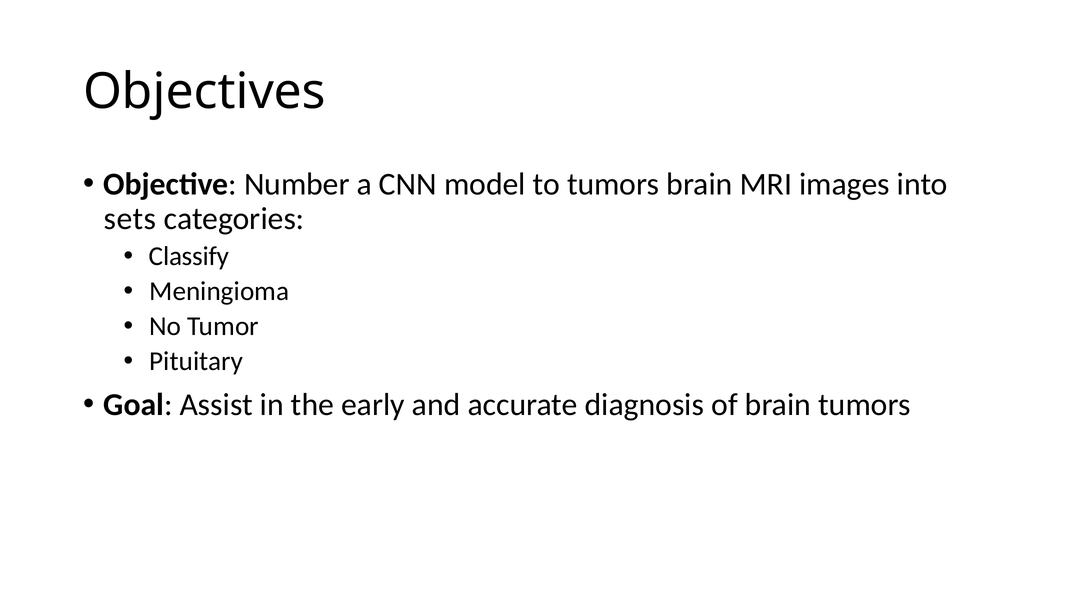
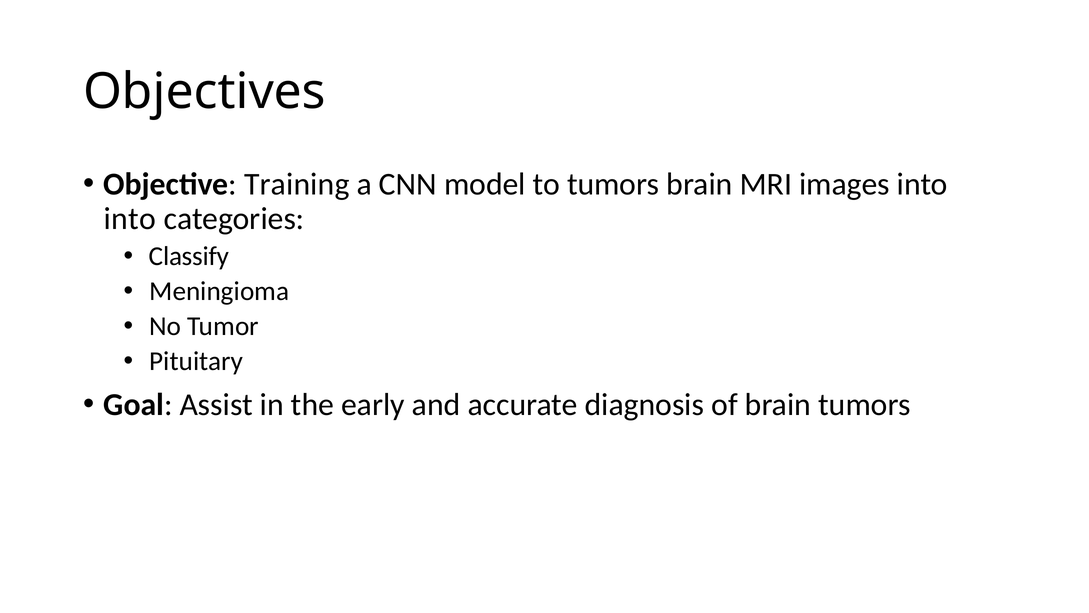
Number: Number -> Training
sets at (130, 218): sets -> into
